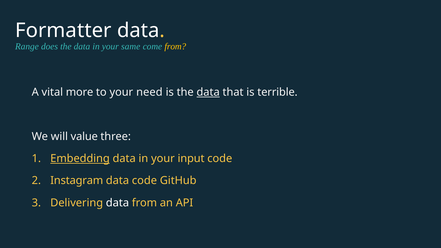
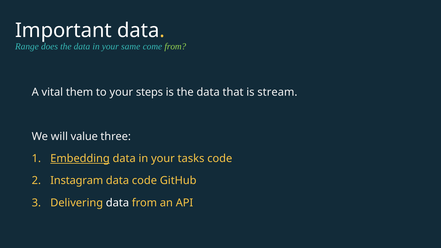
Formatter: Formatter -> Important
from at (175, 46) colour: yellow -> light green
more: more -> them
need: need -> steps
data at (208, 92) underline: present -> none
terrible: terrible -> stream
input: input -> tasks
